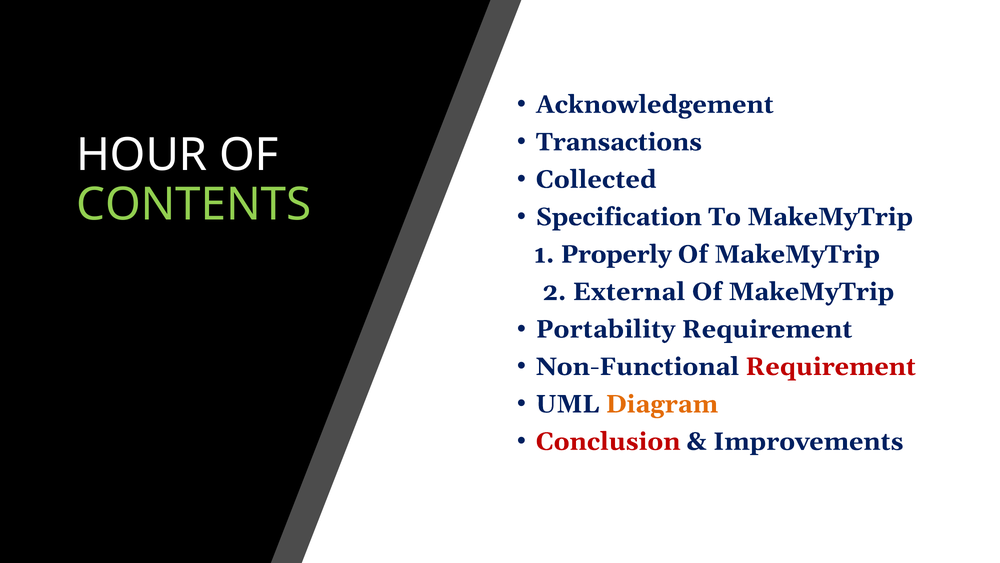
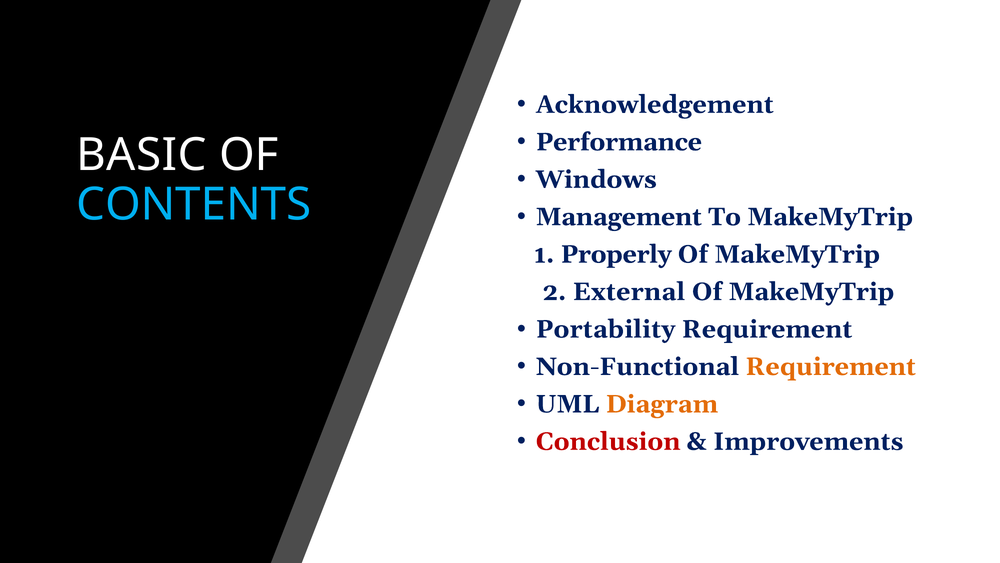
Transactions: Transactions -> Performance
HOUR: HOUR -> BASIC
Collected: Collected -> Windows
CONTENTS colour: light green -> light blue
Specification: Specification -> Management
Requirement at (831, 366) colour: red -> orange
